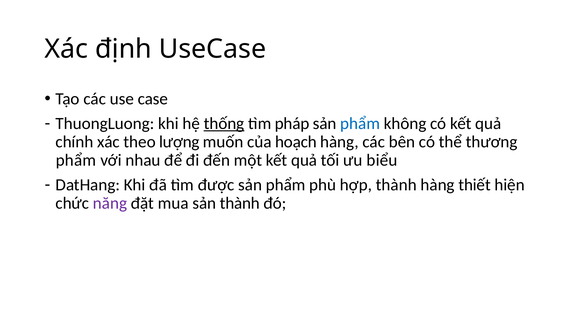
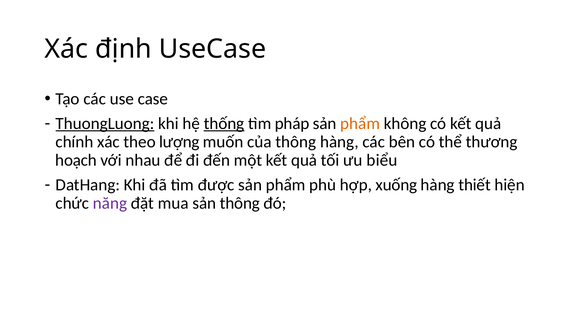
ThuongLuong underline: none -> present
phẩm at (360, 123) colour: blue -> orange
của hoạch: hoạch -> thông
phẩm at (76, 160): phẩm -> hoạch
hợp thành: thành -> xuống
sản thành: thành -> thông
